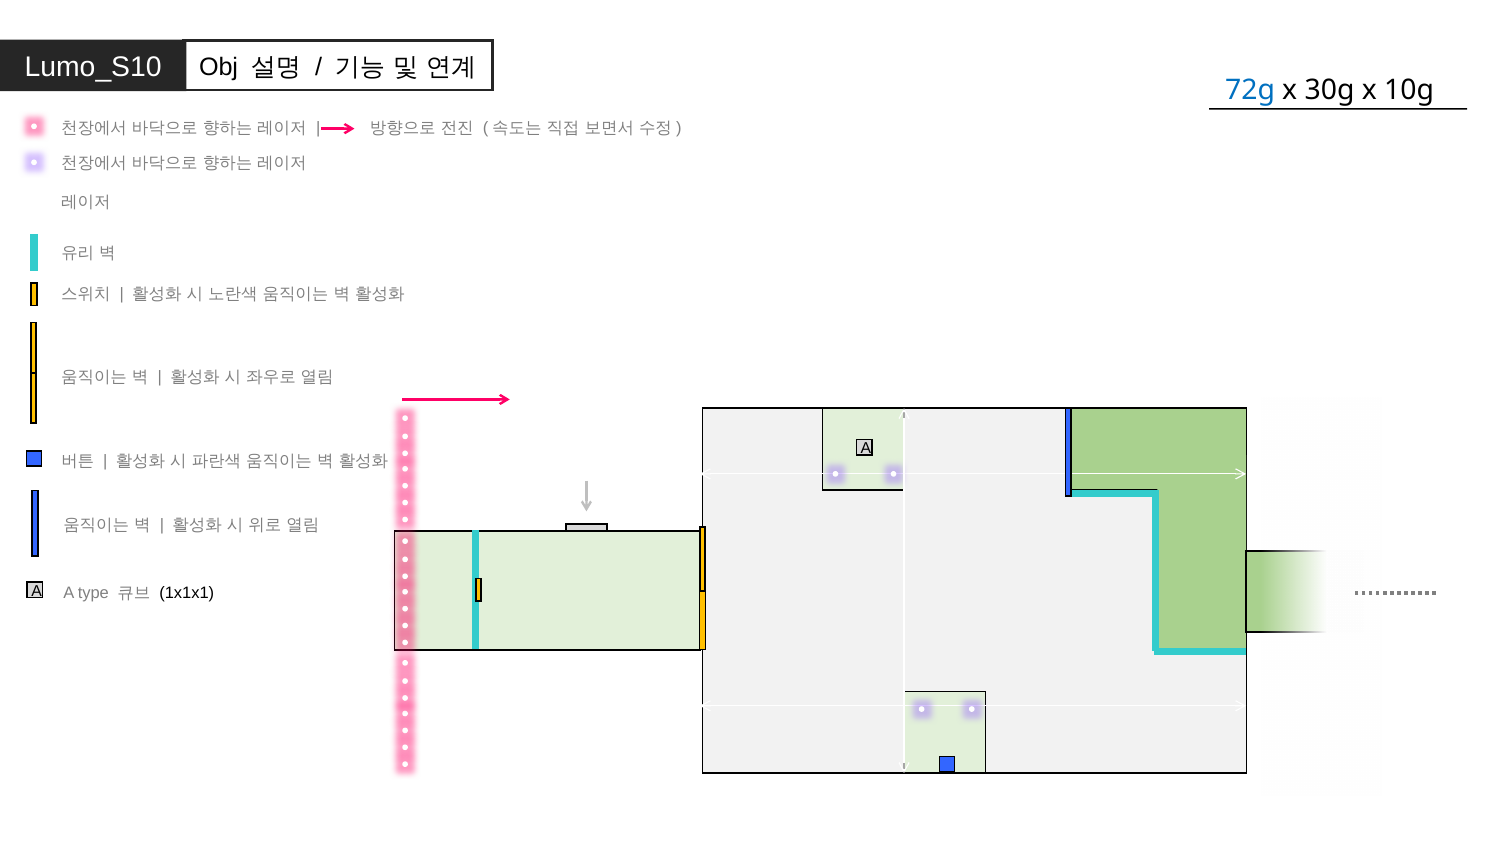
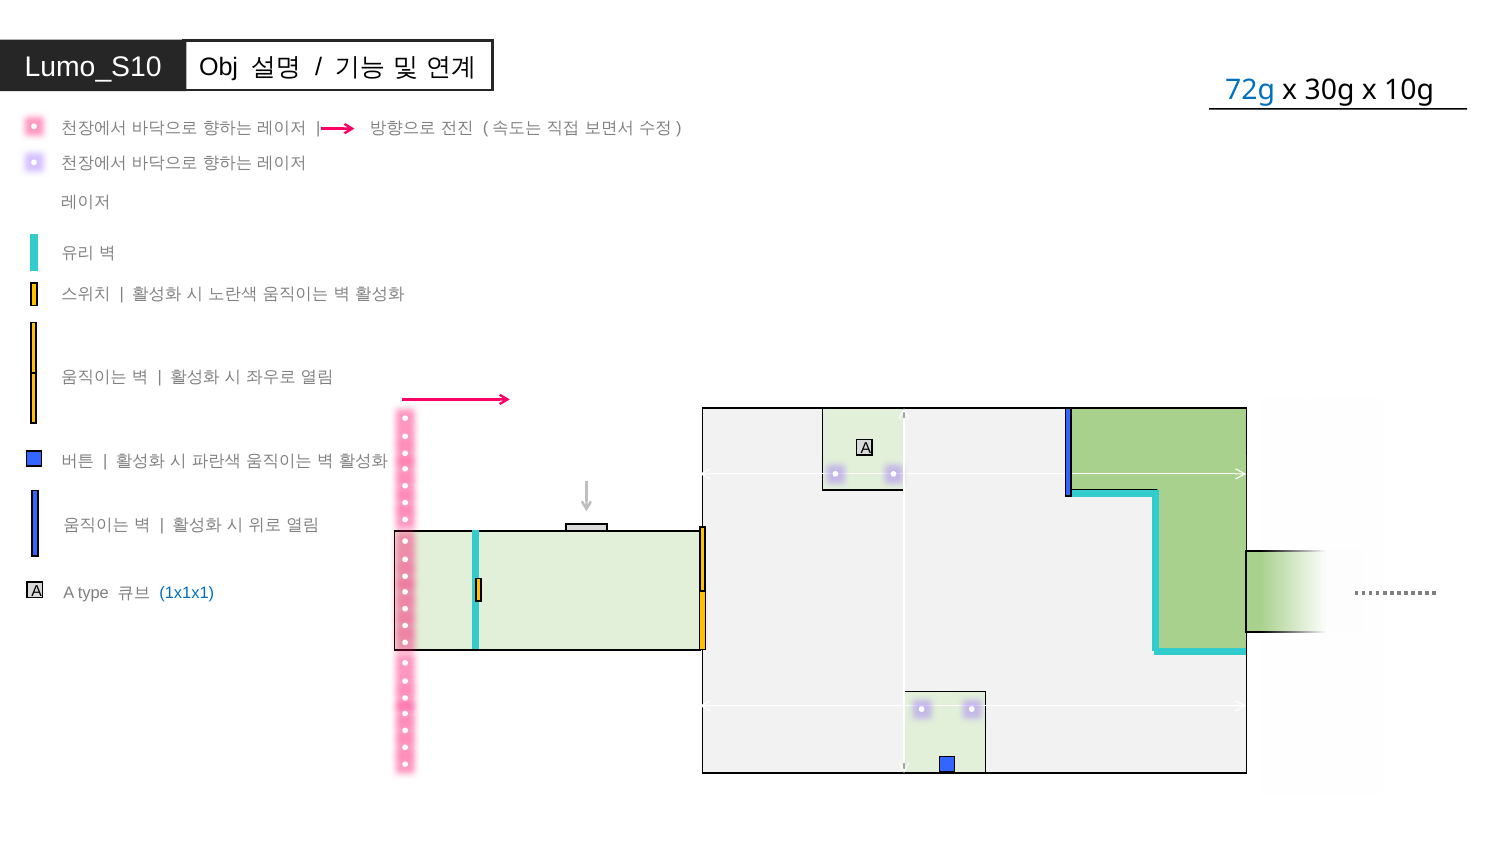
1x1x1 colour: black -> blue
